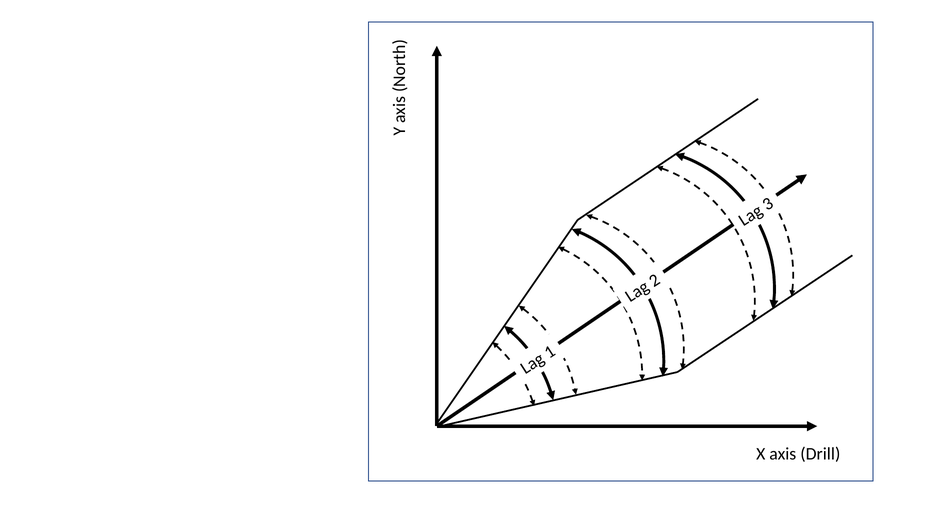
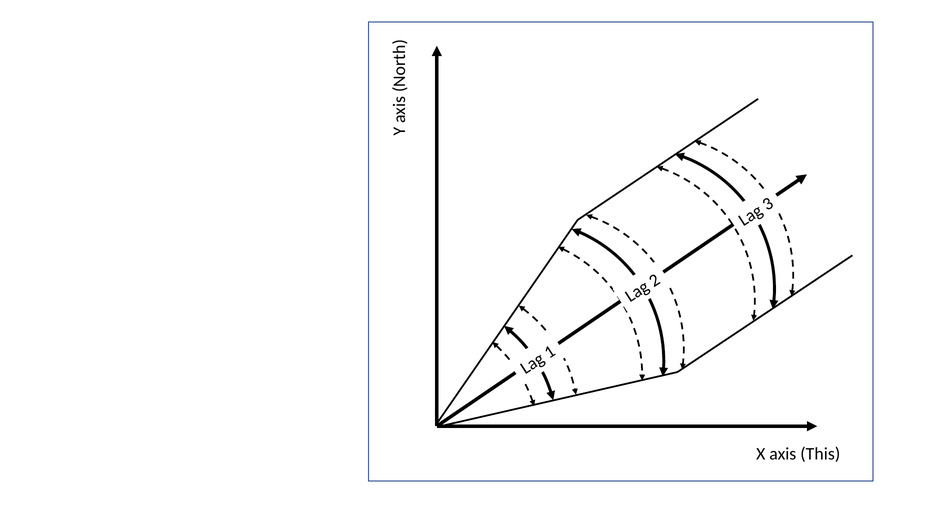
Drill: Drill -> This
